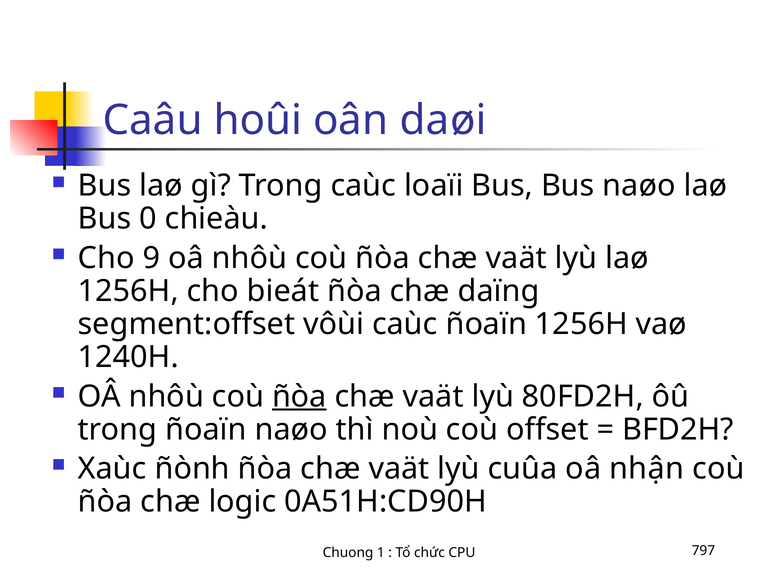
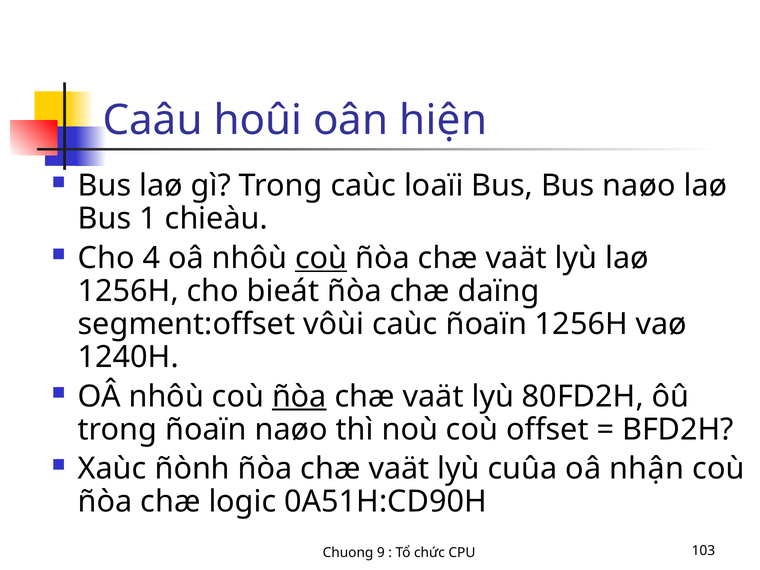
daøi: daøi -> hiện
0: 0 -> 1
9: 9 -> 4
coù at (321, 258) underline: none -> present
1: 1 -> 9
797: 797 -> 103
